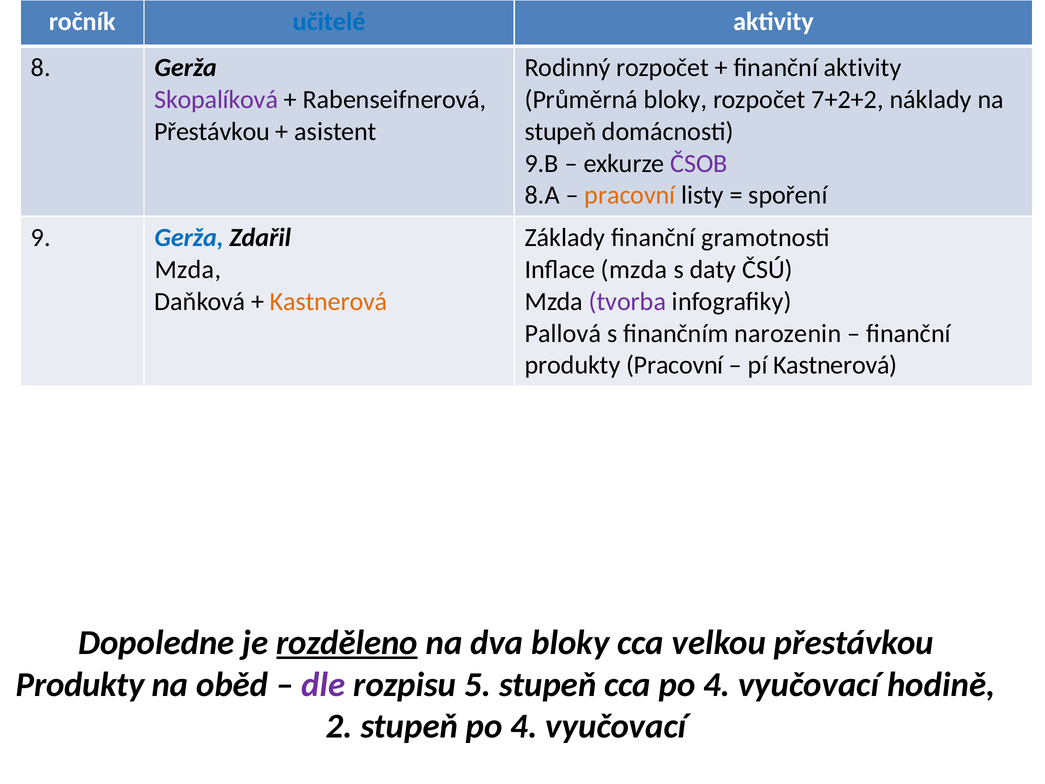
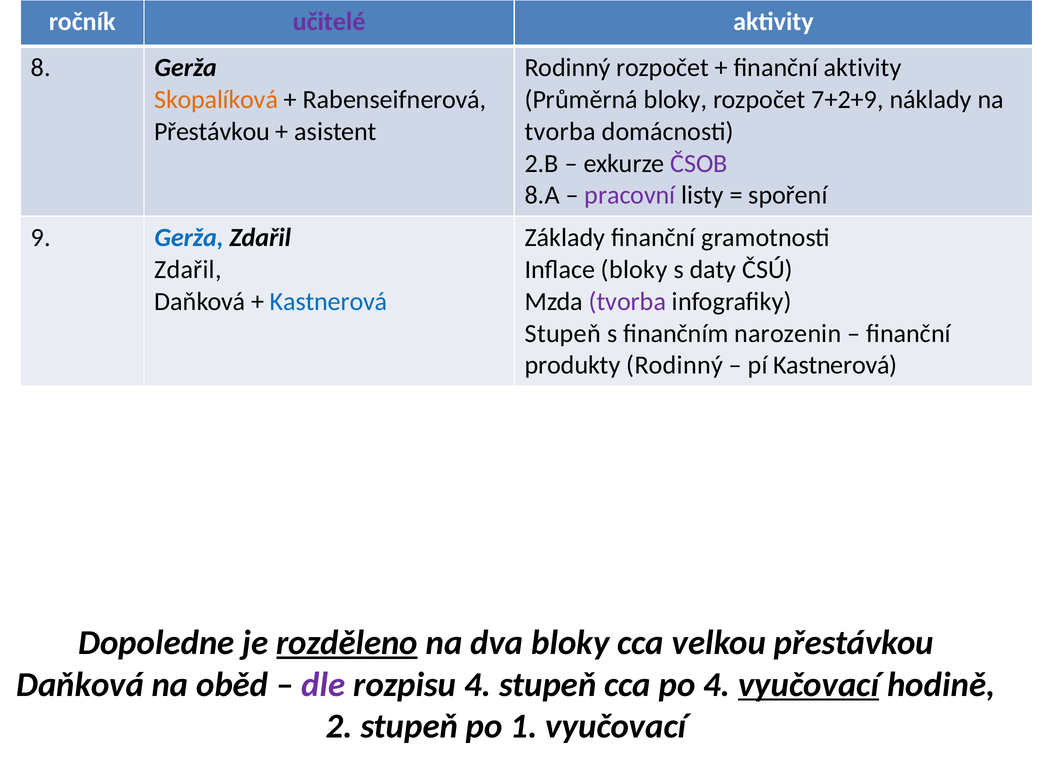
učitelé colour: blue -> purple
Skopalíková colour: purple -> orange
7+2+2: 7+2+2 -> 7+2+9
stupeň at (561, 132): stupeň -> tvorba
9.B: 9.B -> 2.B
pracovní at (630, 195) colour: orange -> purple
Mzda at (188, 270): Mzda -> Zdařil
Inflace mzda: mzda -> bloky
Kastnerová at (329, 301) colour: orange -> blue
Pallová at (563, 333): Pallová -> Stupeň
produkty Pracovní: Pracovní -> Rodinný
Produkty at (80, 684): Produkty -> Daňková
rozpisu 5: 5 -> 4
vyučovací at (809, 684) underline: none -> present
stupeň po 4: 4 -> 1
